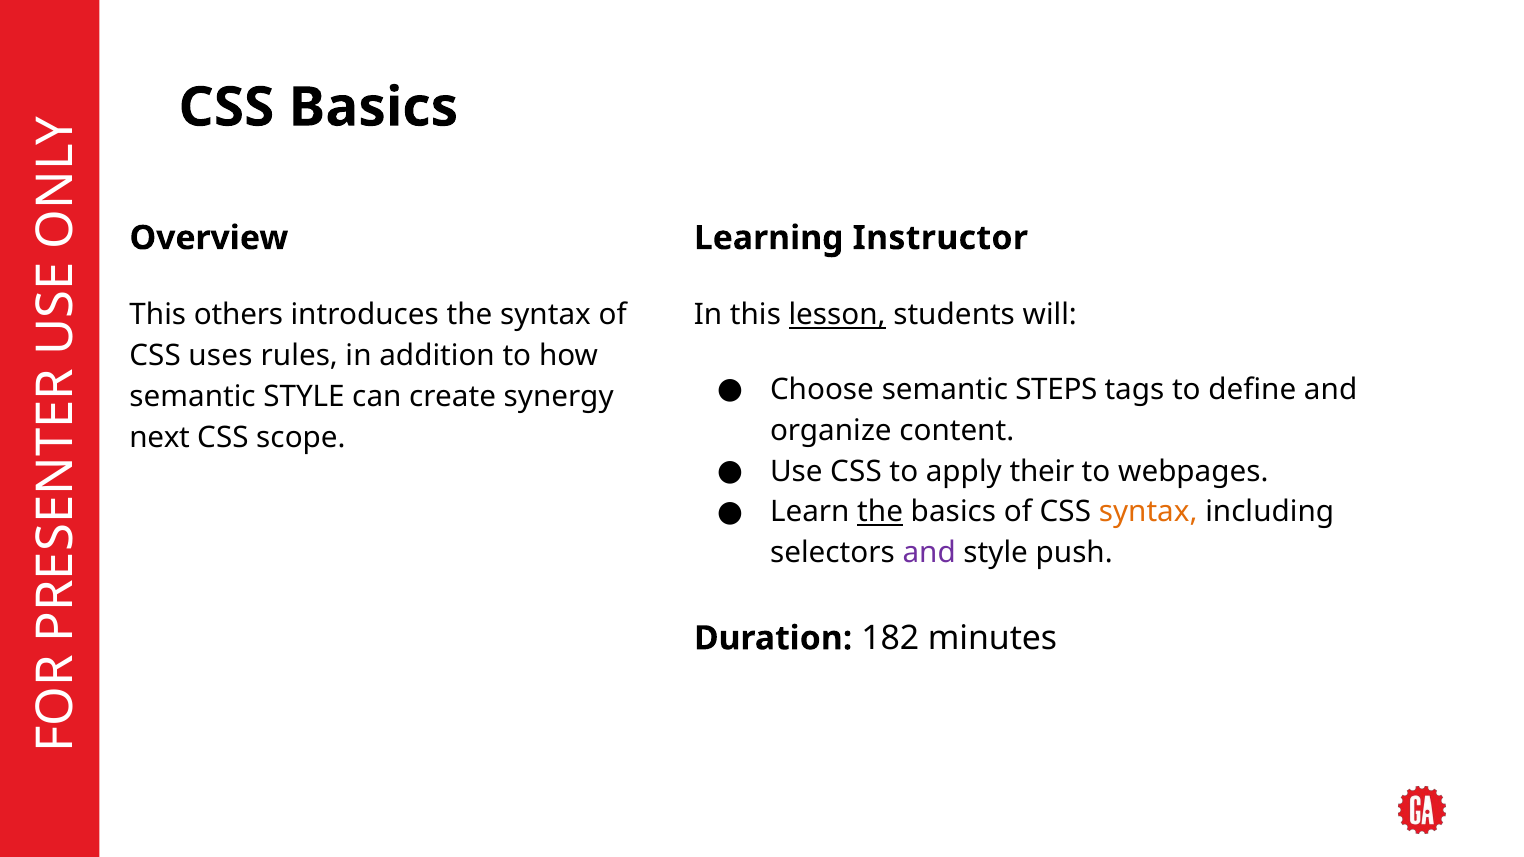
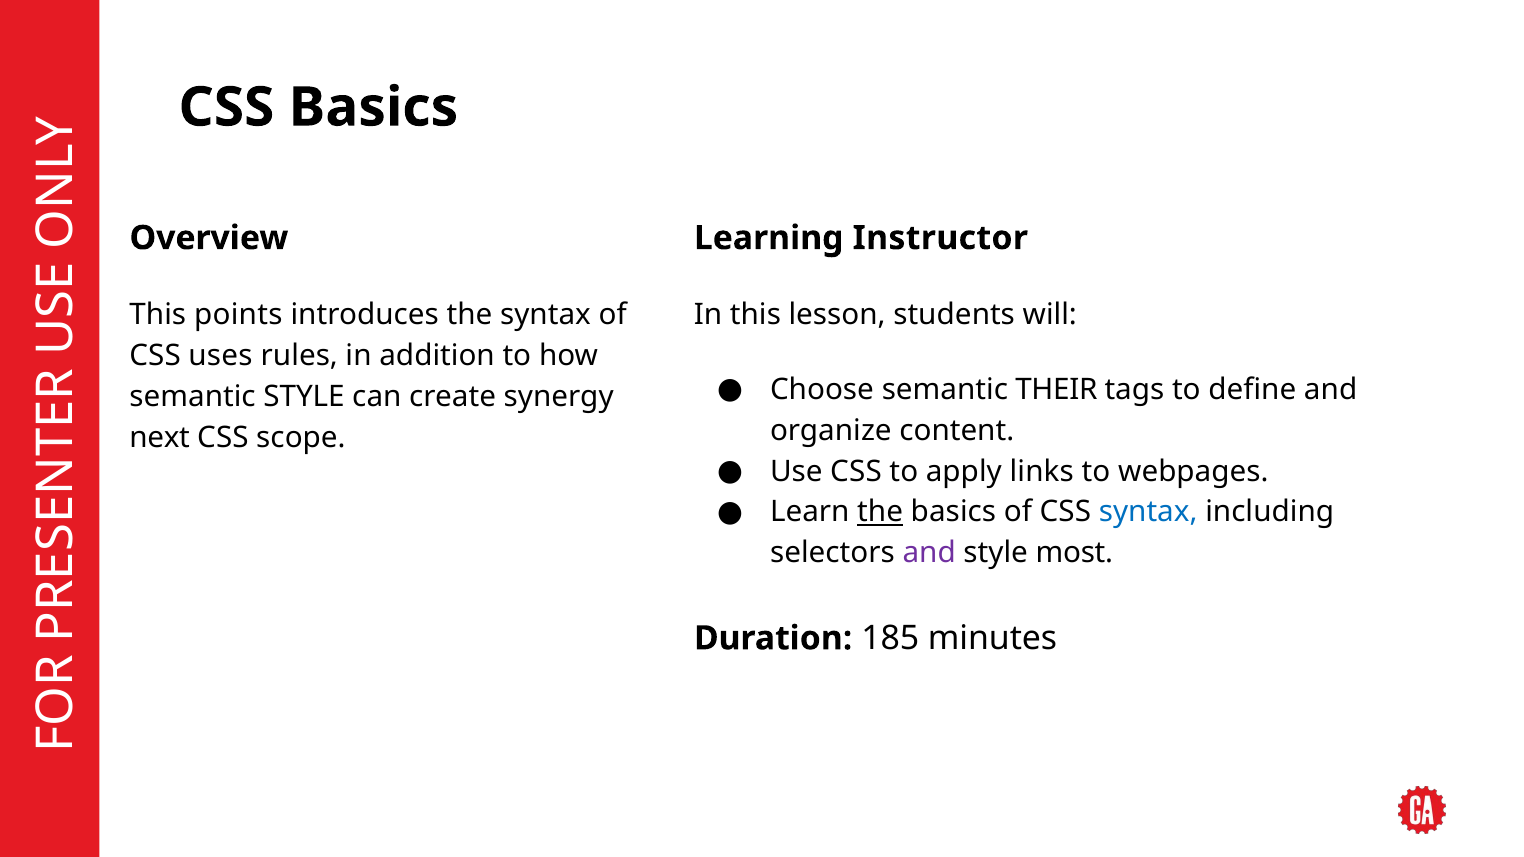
others: others -> points
lesson underline: present -> none
STEPS: STEPS -> THEIR
their: their -> links
syntax at (1148, 512) colour: orange -> blue
push: push -> most
182: 182 -> 185
